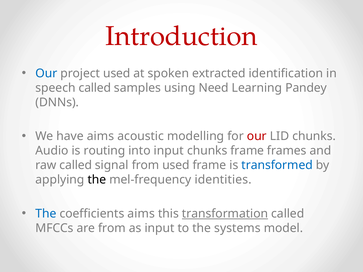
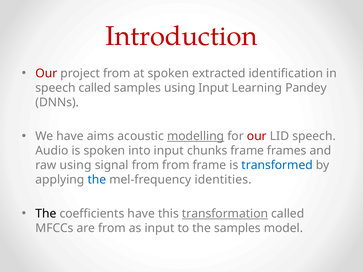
Our at (46, 73) colour: blue -> red
project used: used -> from
using Need: Need -> Input
modelling underline: none -> present
LID chunks: chunks -> speech
is routing: routing -> spoken
raw called: called -> using
from used: used -> from
the at (97, 180) colour: black -> blue
The at (46, 214) colour: blue -> black
coefficients aims: aims -> have
the systems: systems -> samples
